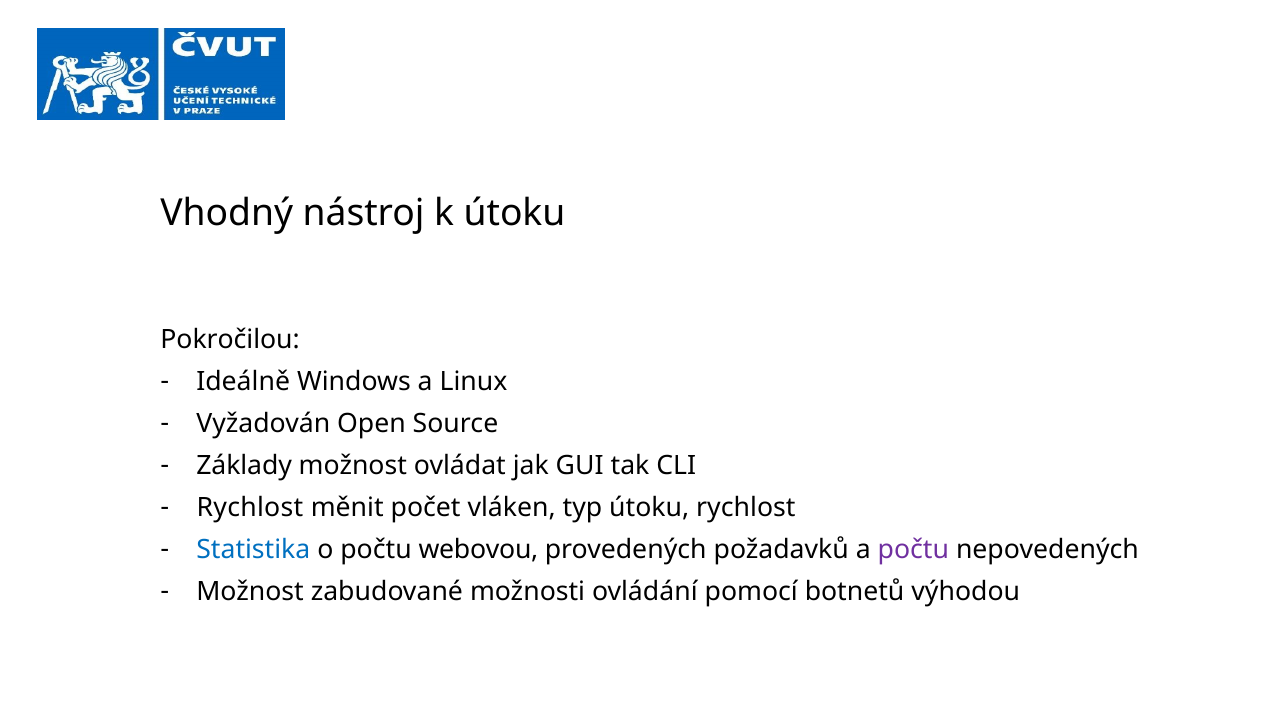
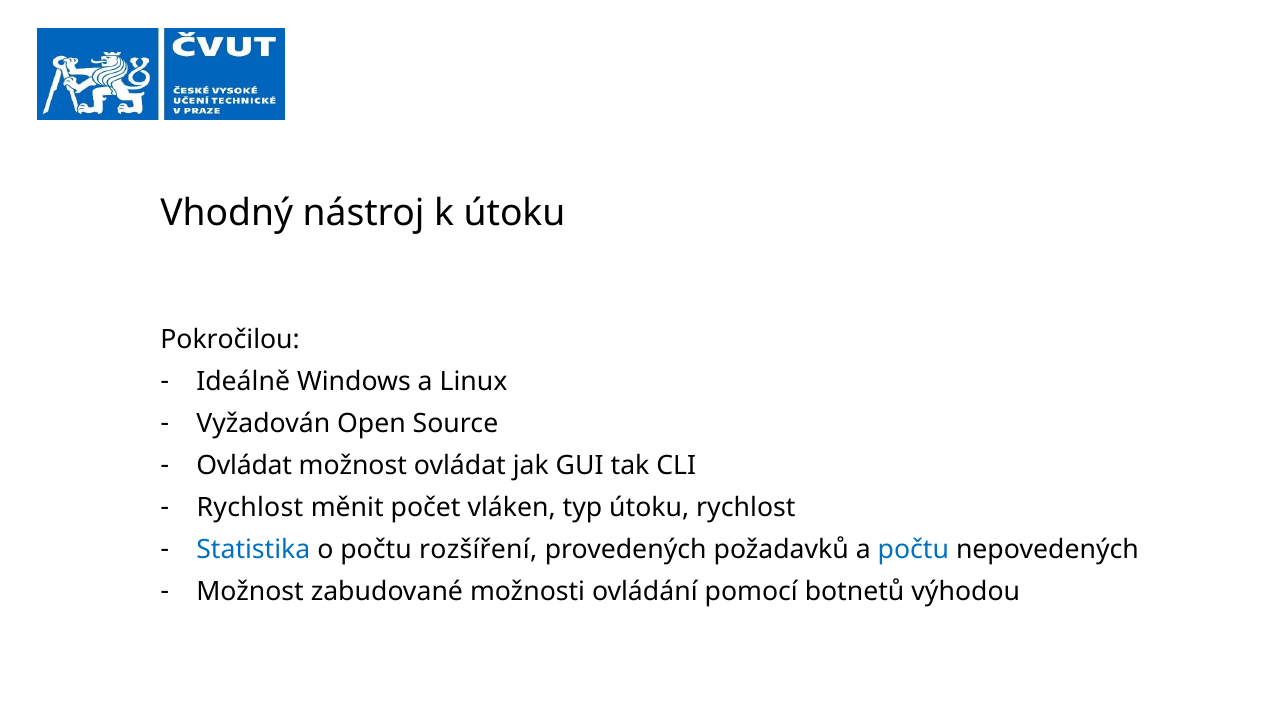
Základy at (244, 466): Základy -> Ovládat
webovou: webovou -> rozšíření
počtu at (913, 550) colour: purple -> blue
